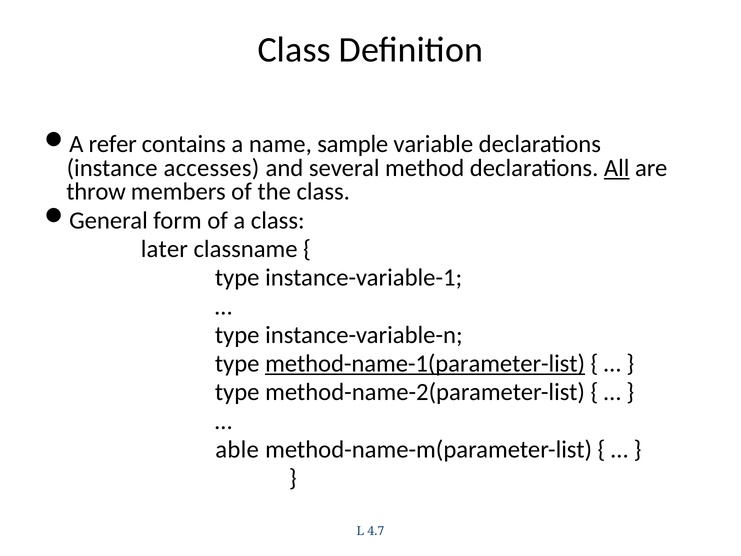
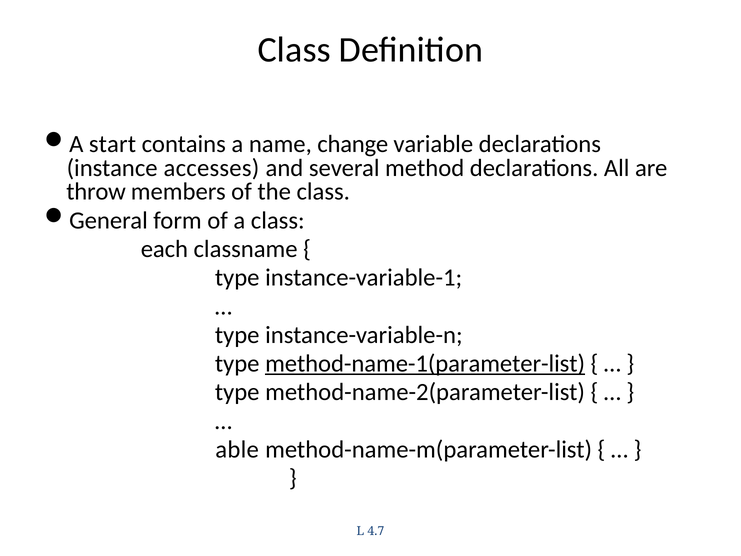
refer: refer -> start
sample: sample -> change
All underline: present -> none
later: later -> each
